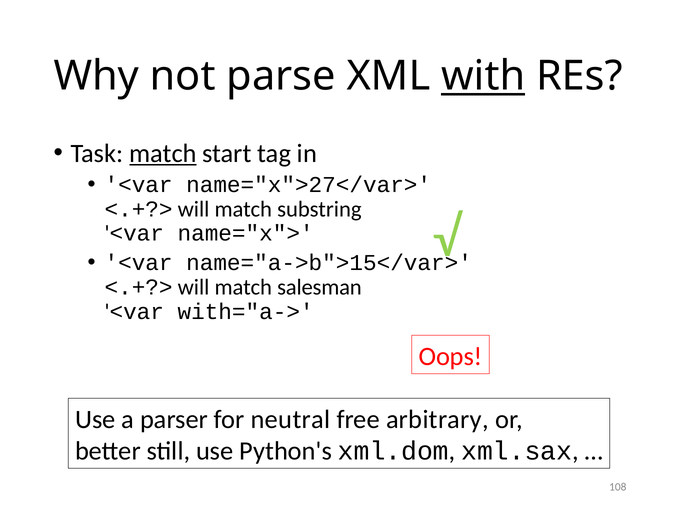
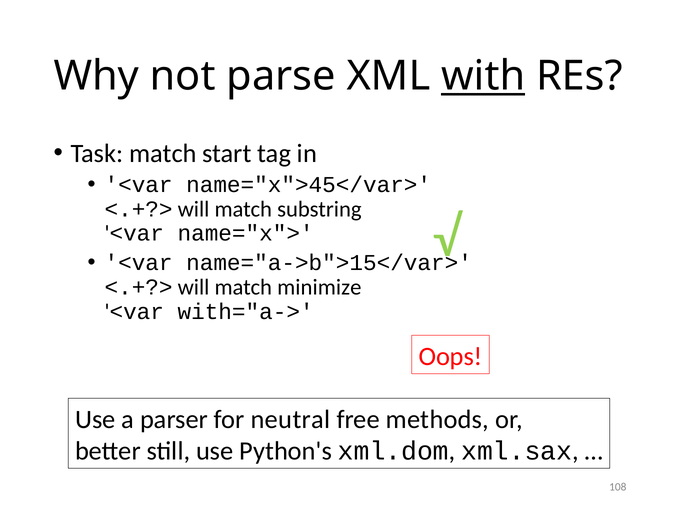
match at (163, 153) underline: present -> none
name="x">27</var>: name="x">27</var> -> name="x">45</var>
salesman: salesman -> minimize
arbitrary: arbitrary -> methods
